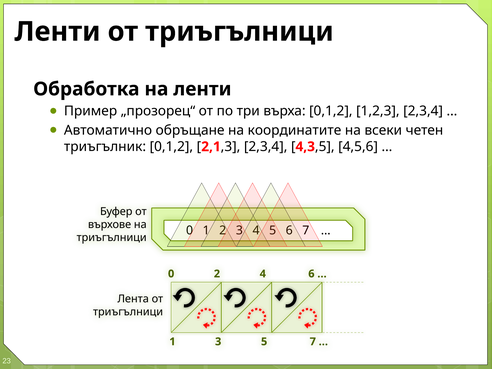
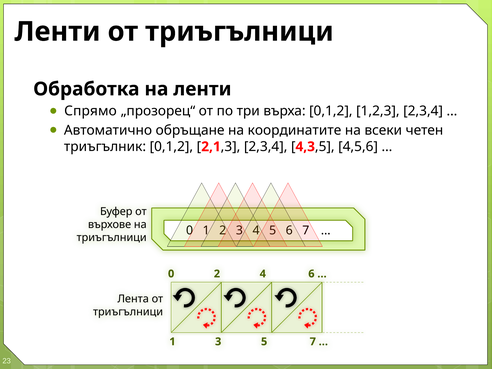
Пример: Пример -> Спрямо
